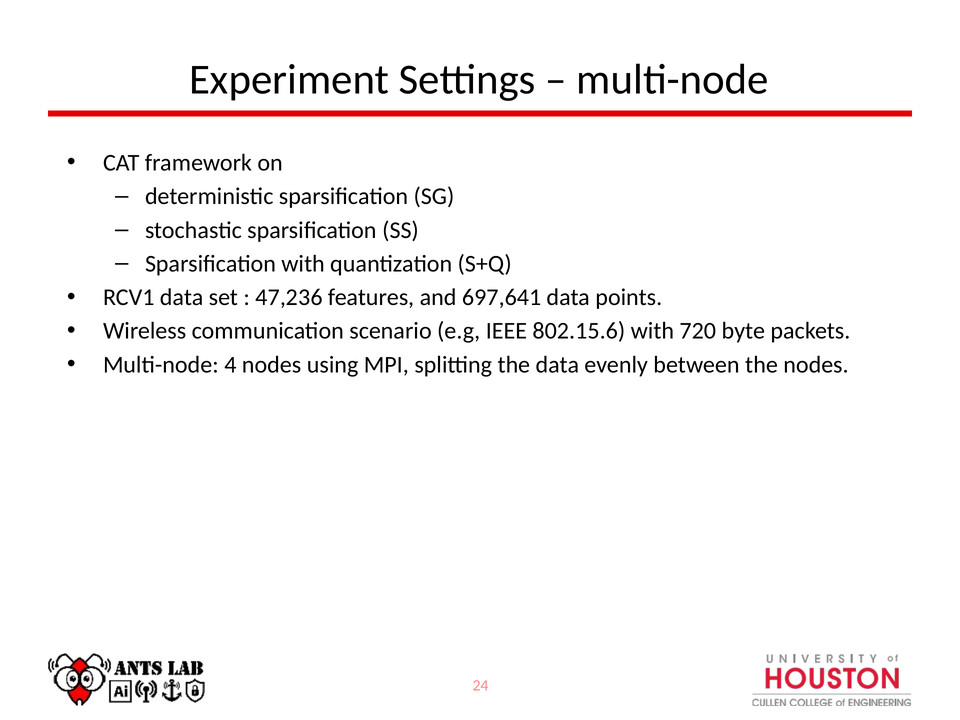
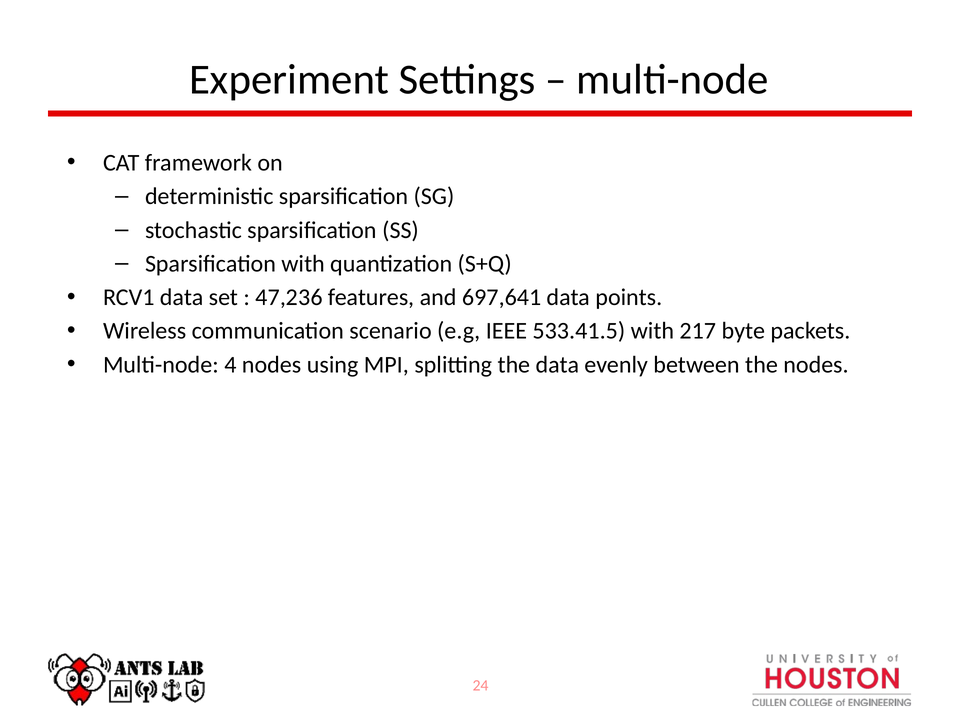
802.15.6: 802.15.6 -> 533.41.5
720: 720 -> 217
